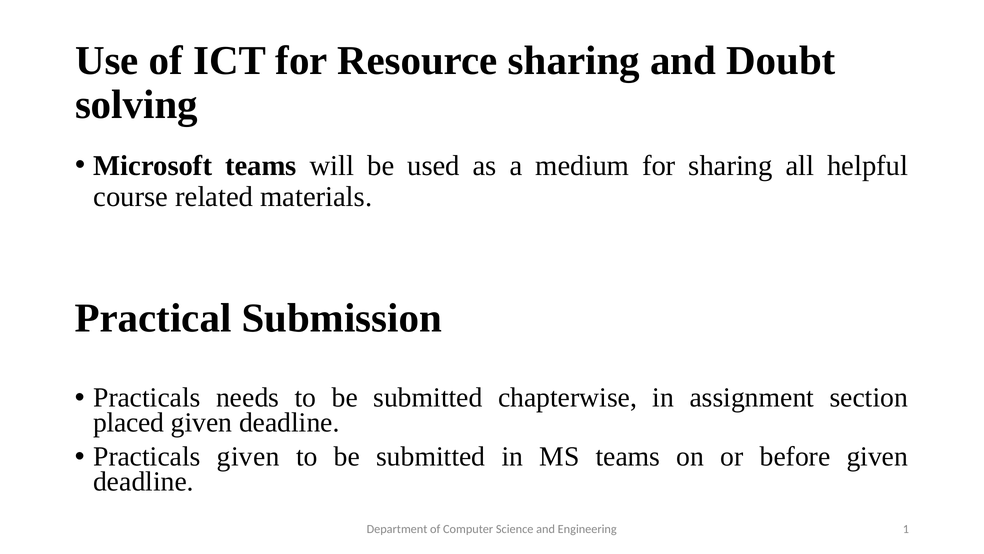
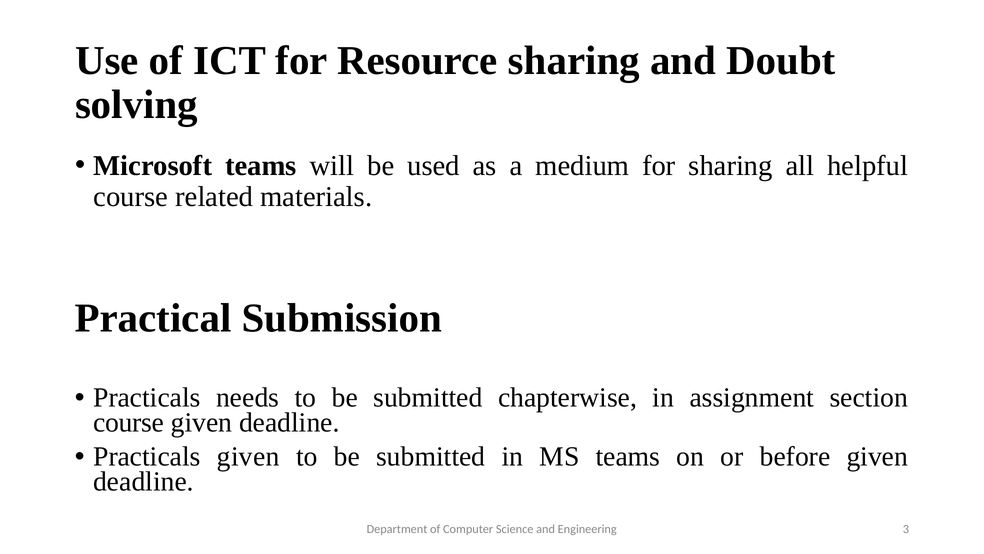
placed at (129, 422): placed -> course
1: 1 -> 3
